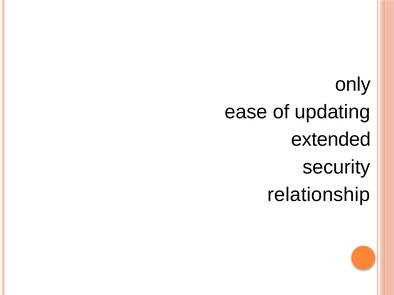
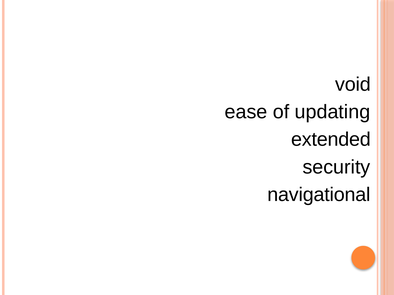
only: only -> void
relationship: relationship -> navigational
